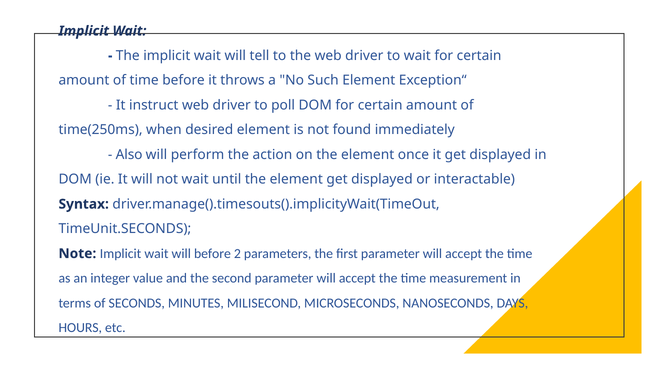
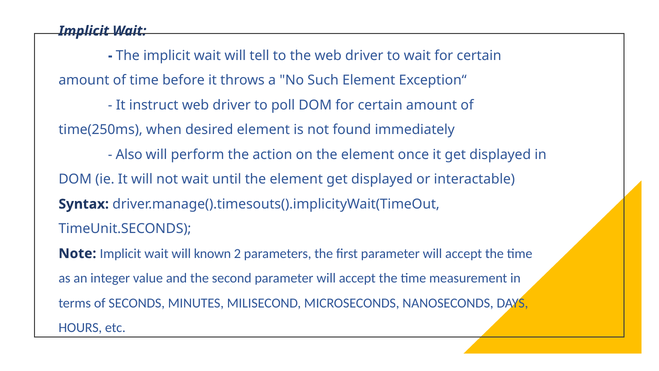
will before: before -> known
